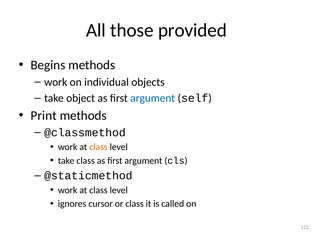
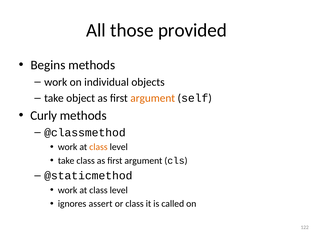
argument at (153, 98) colour: blue -> orange
Print: Print -> Curly
cursor: cursor -> assert
